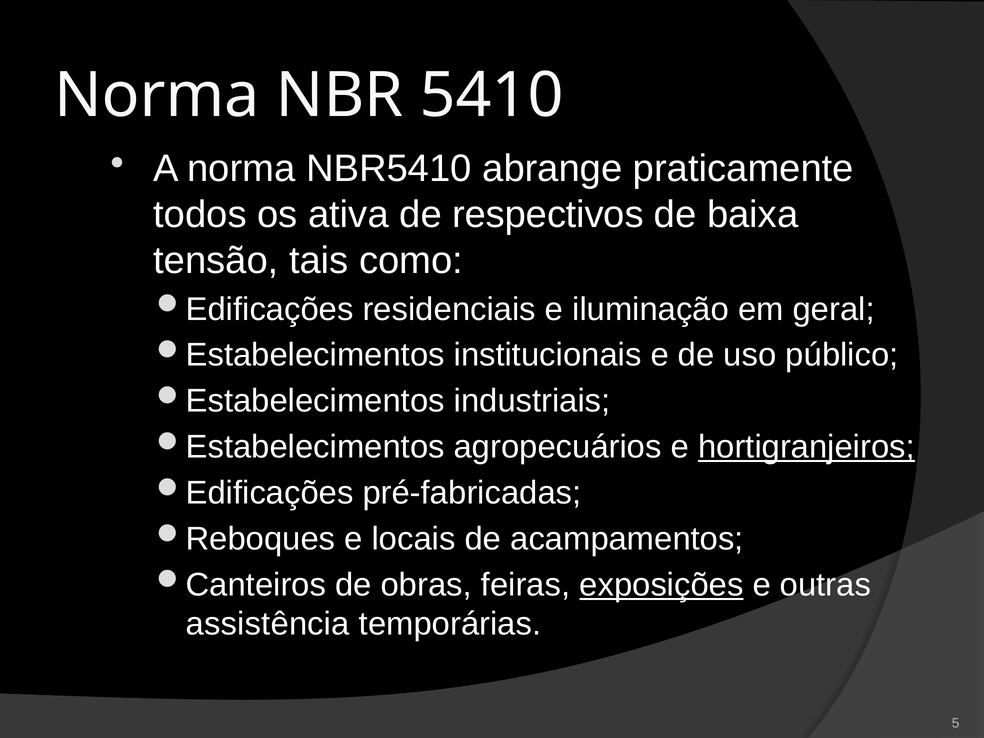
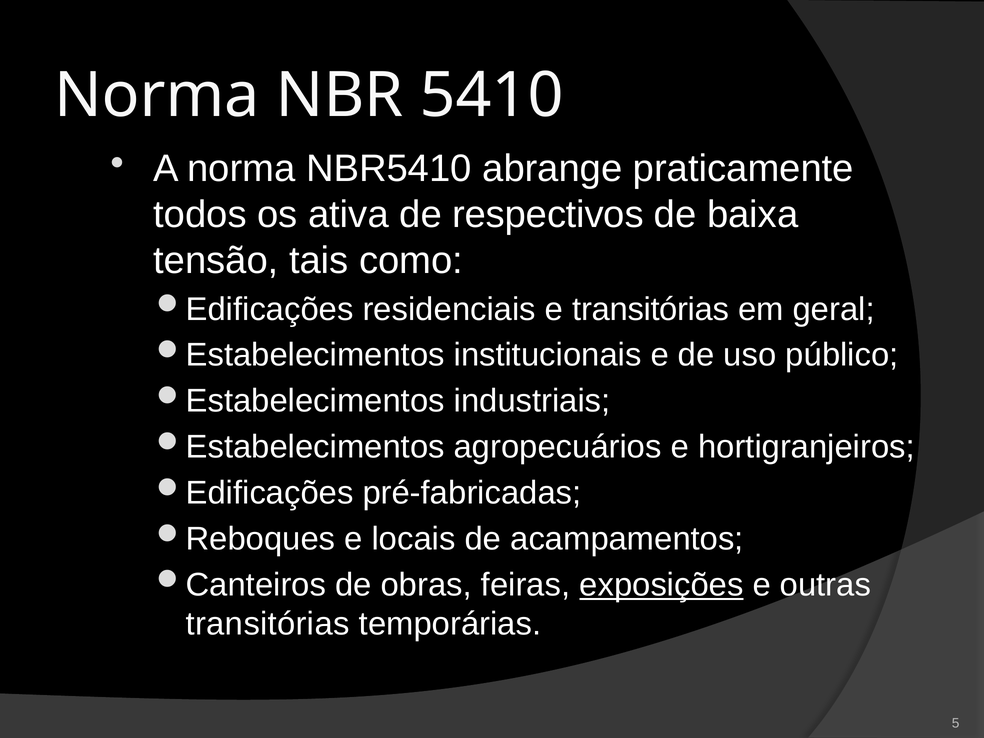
e iluminação: iluminação -> transitórias
hortigranjeiros underline: present -> none
assistência at (268, 624): assistência -> transitórias
